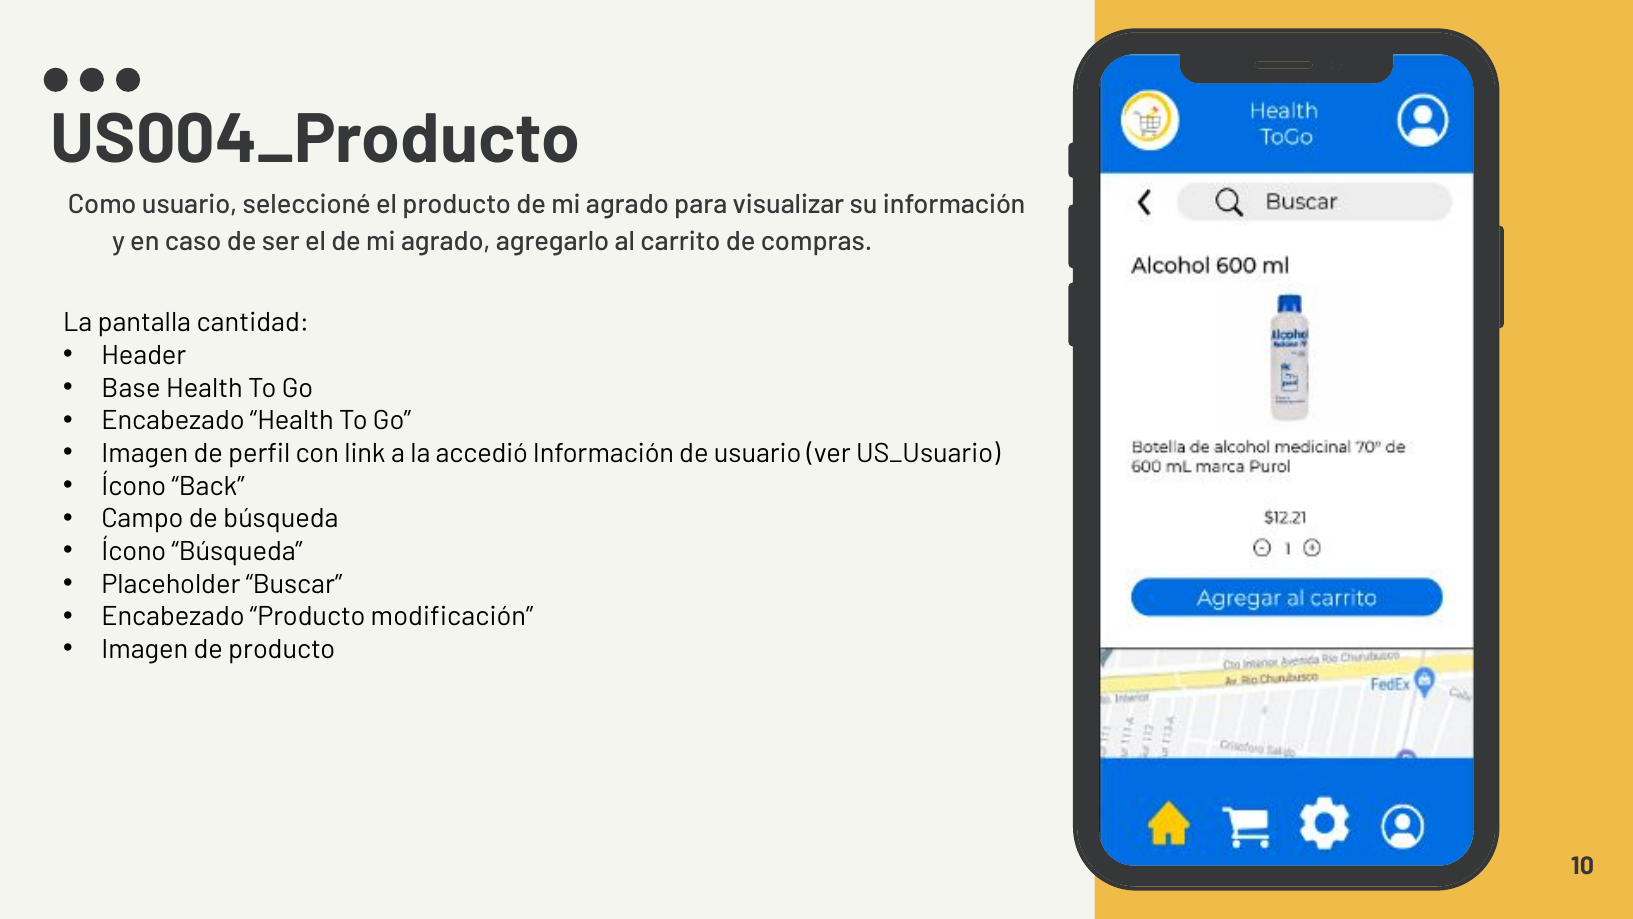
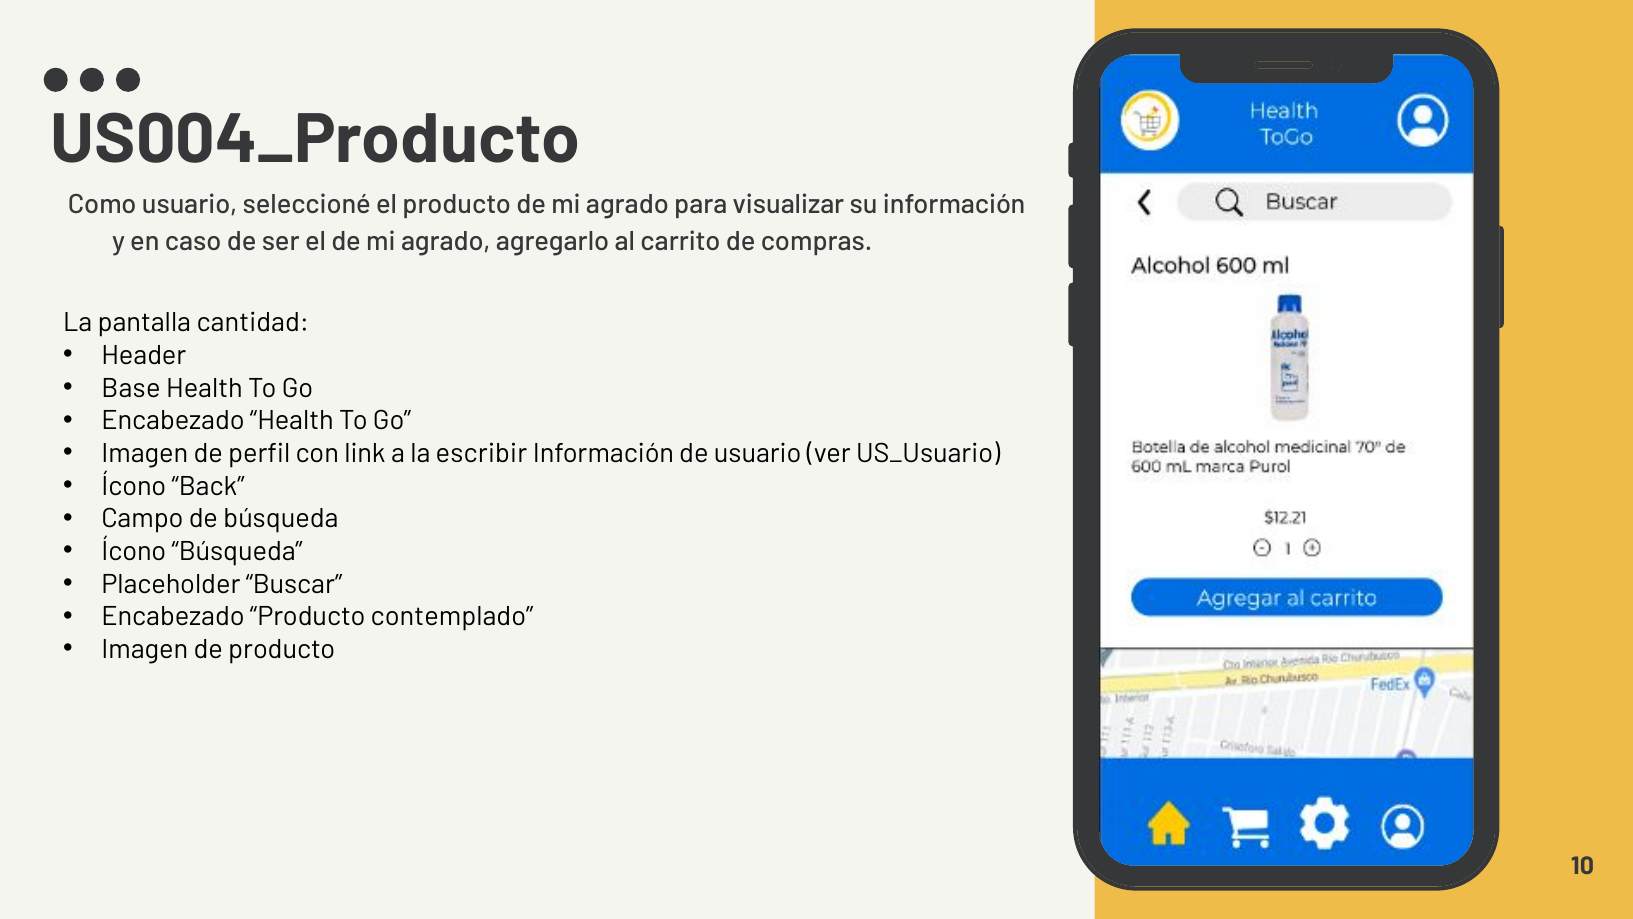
accedió: accedió -> escribir
modificación: modificación -> contemplado
